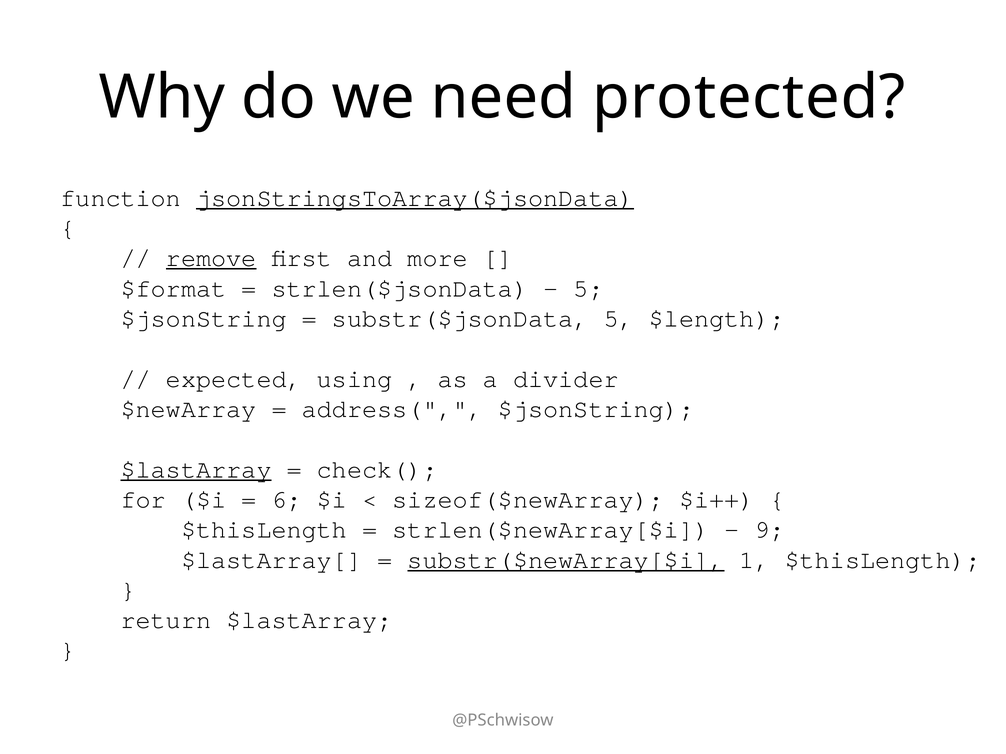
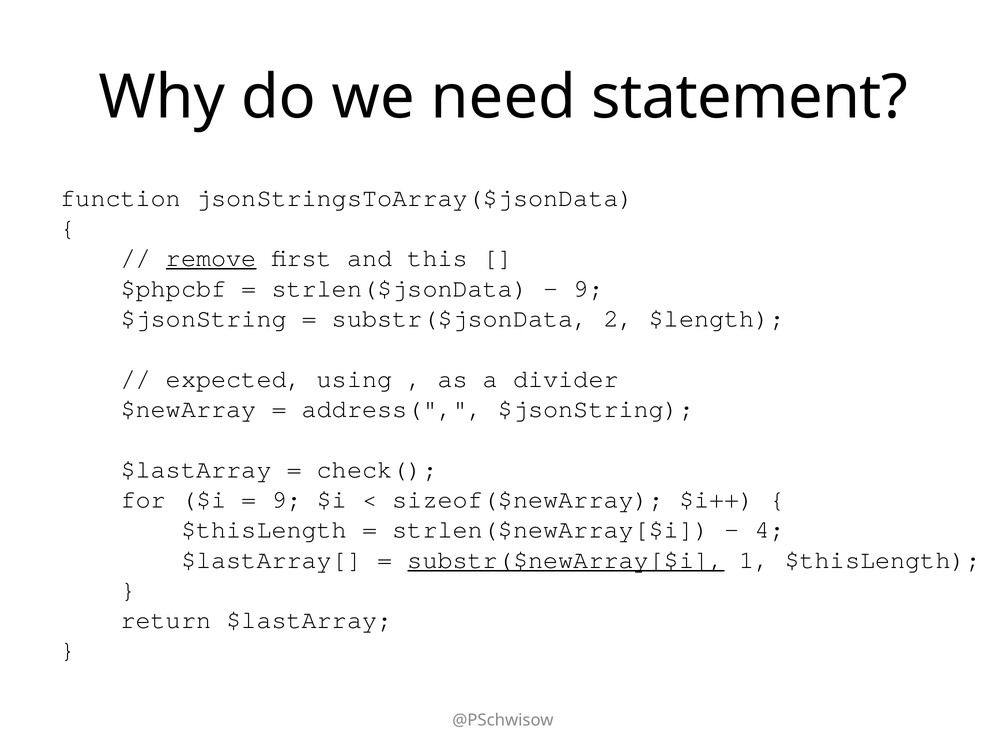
protected: protected -> statement
jsonStringsToArray($jsonData underline: present -> none
more: more -> this
$format: $format -> $phpcbf
5 at (589, 288): 5 -> 9
substr($jsonData 5: 5 -> 2
$lastArray at (196, 470) underline: present -> none
6 at (287, 500): 6 -> 9
9: 9 -> 4
